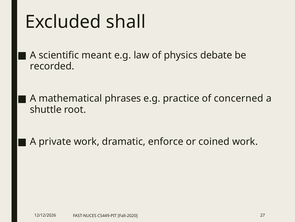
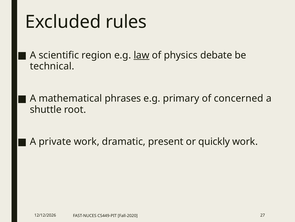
shall: shall -> rules
meant: meant -> region
law underline: none -> present
recorded: recorded -> technical
practice: practice -> primary
enforce: enforce -> present
coined: coined -> quickly
